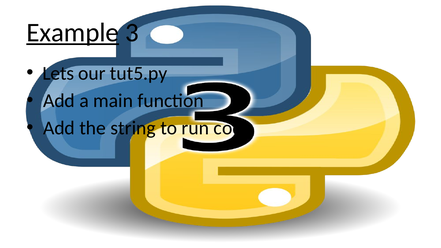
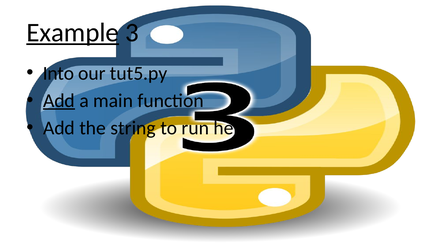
Lets: Lets -> Into
Add at (59, 101) underline: none -> present
code: code -> hello
